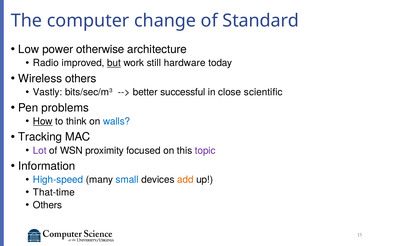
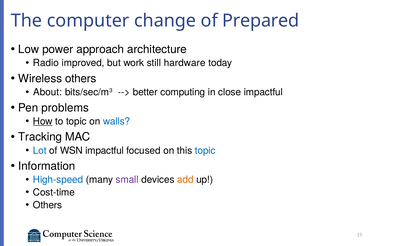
Standard: Standard -> Prepared
otherwise: otherwise -> approach
but underline: present -> none
Vastly: Vastly -> About
successful: successful -> computing
close scientific: scientific -> impactful
to think: think -> topic
Lot colour: purple -> blue
WSN proximity: proximity -> impactful
topic at (205, 150) colour: purple -> blue
small colour: blue -> purple
That-time: That-time -> Cost-time
